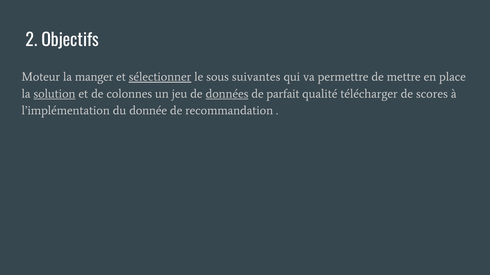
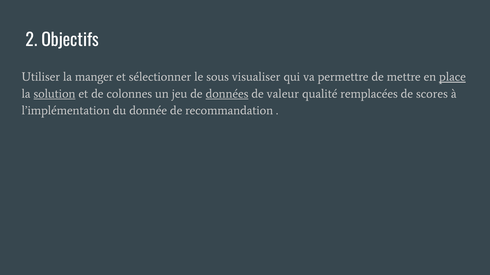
Moteur: Moteur -> Utiliser
sélectionner underline: present -> none
suivantes: suivantes -> visualiser
place underline: none -> present
parfait: parfait -> valeur
télécharger: télécharger -> remplacées
